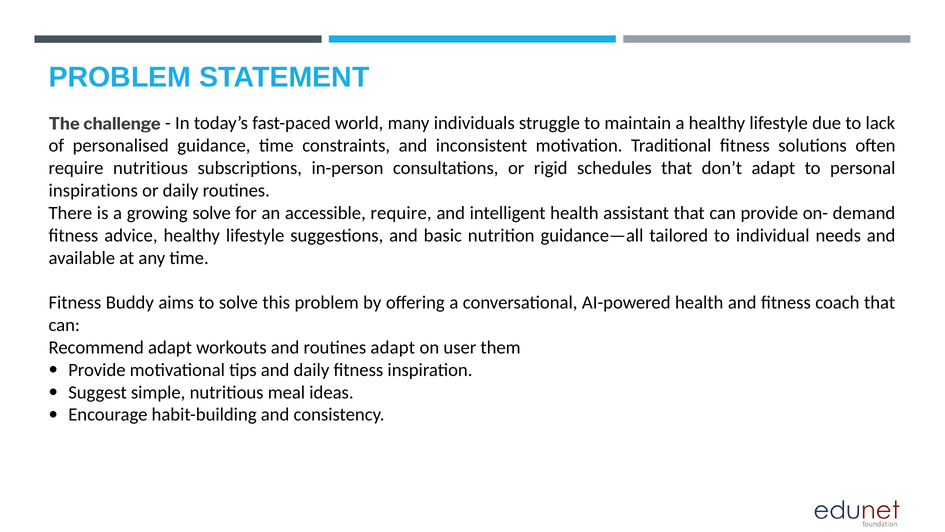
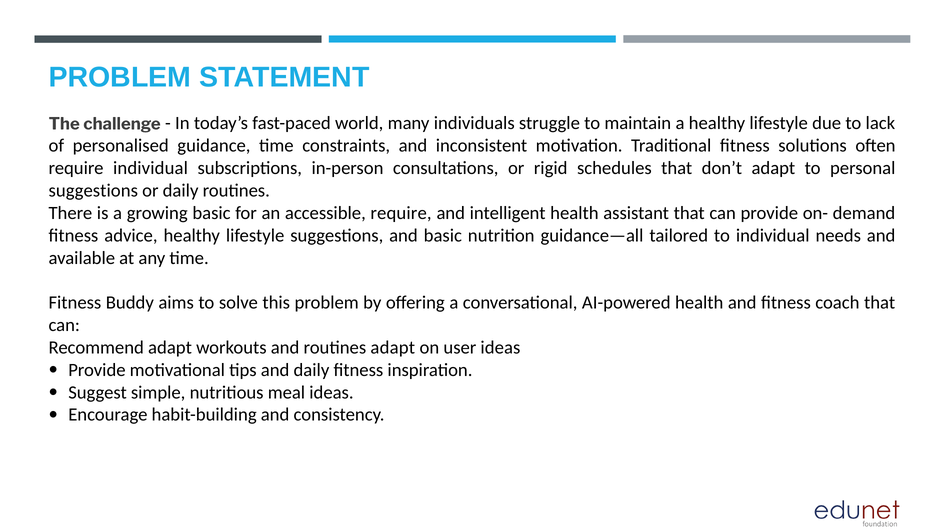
require nutritious: nutritious -> individual
inspirations at (93, 190): inspirations -> suggestions
growing solve: solve -> basic
user them: them -> ideas
